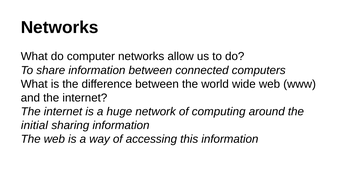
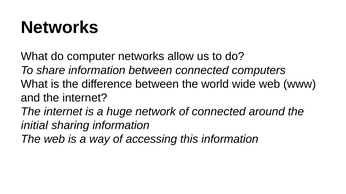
of computing: computing -> connected
